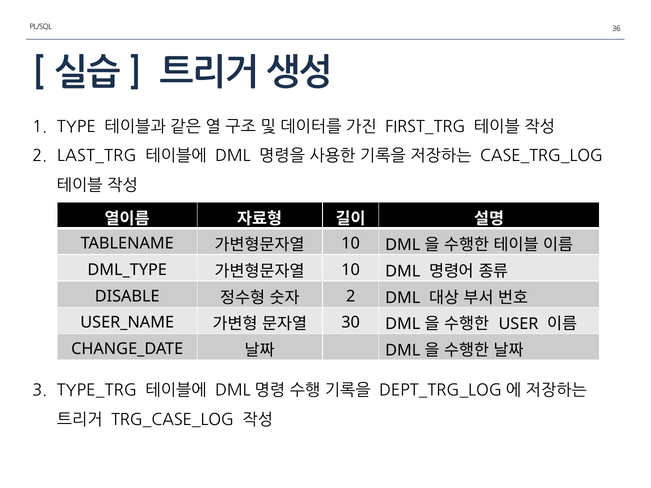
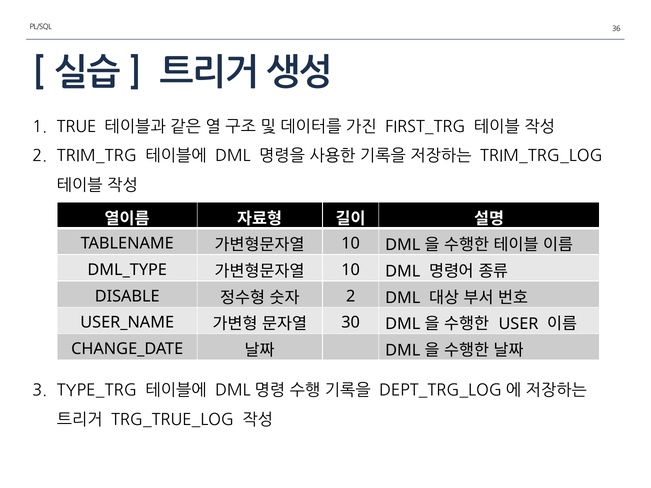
TYPE: TYPE -> TRUE
LAST_TRG: LAST_TRG -> TRIM_TRG
CASE_TRG_LOG: CASE_TRG_LOG -> TRIM_TRG_LOG
TRG_CASE_LOG: TRG_CASE_LOG -> TRG_TRUE_LOG
